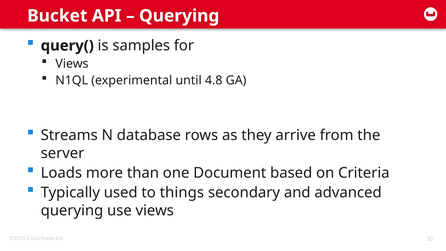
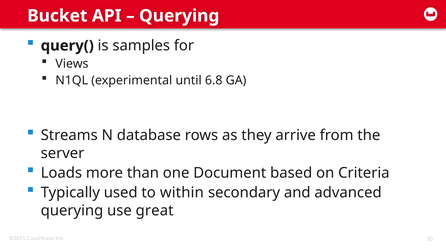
4.8: 4.8 -> 6.8
things: things -> within
use views: views -> great
